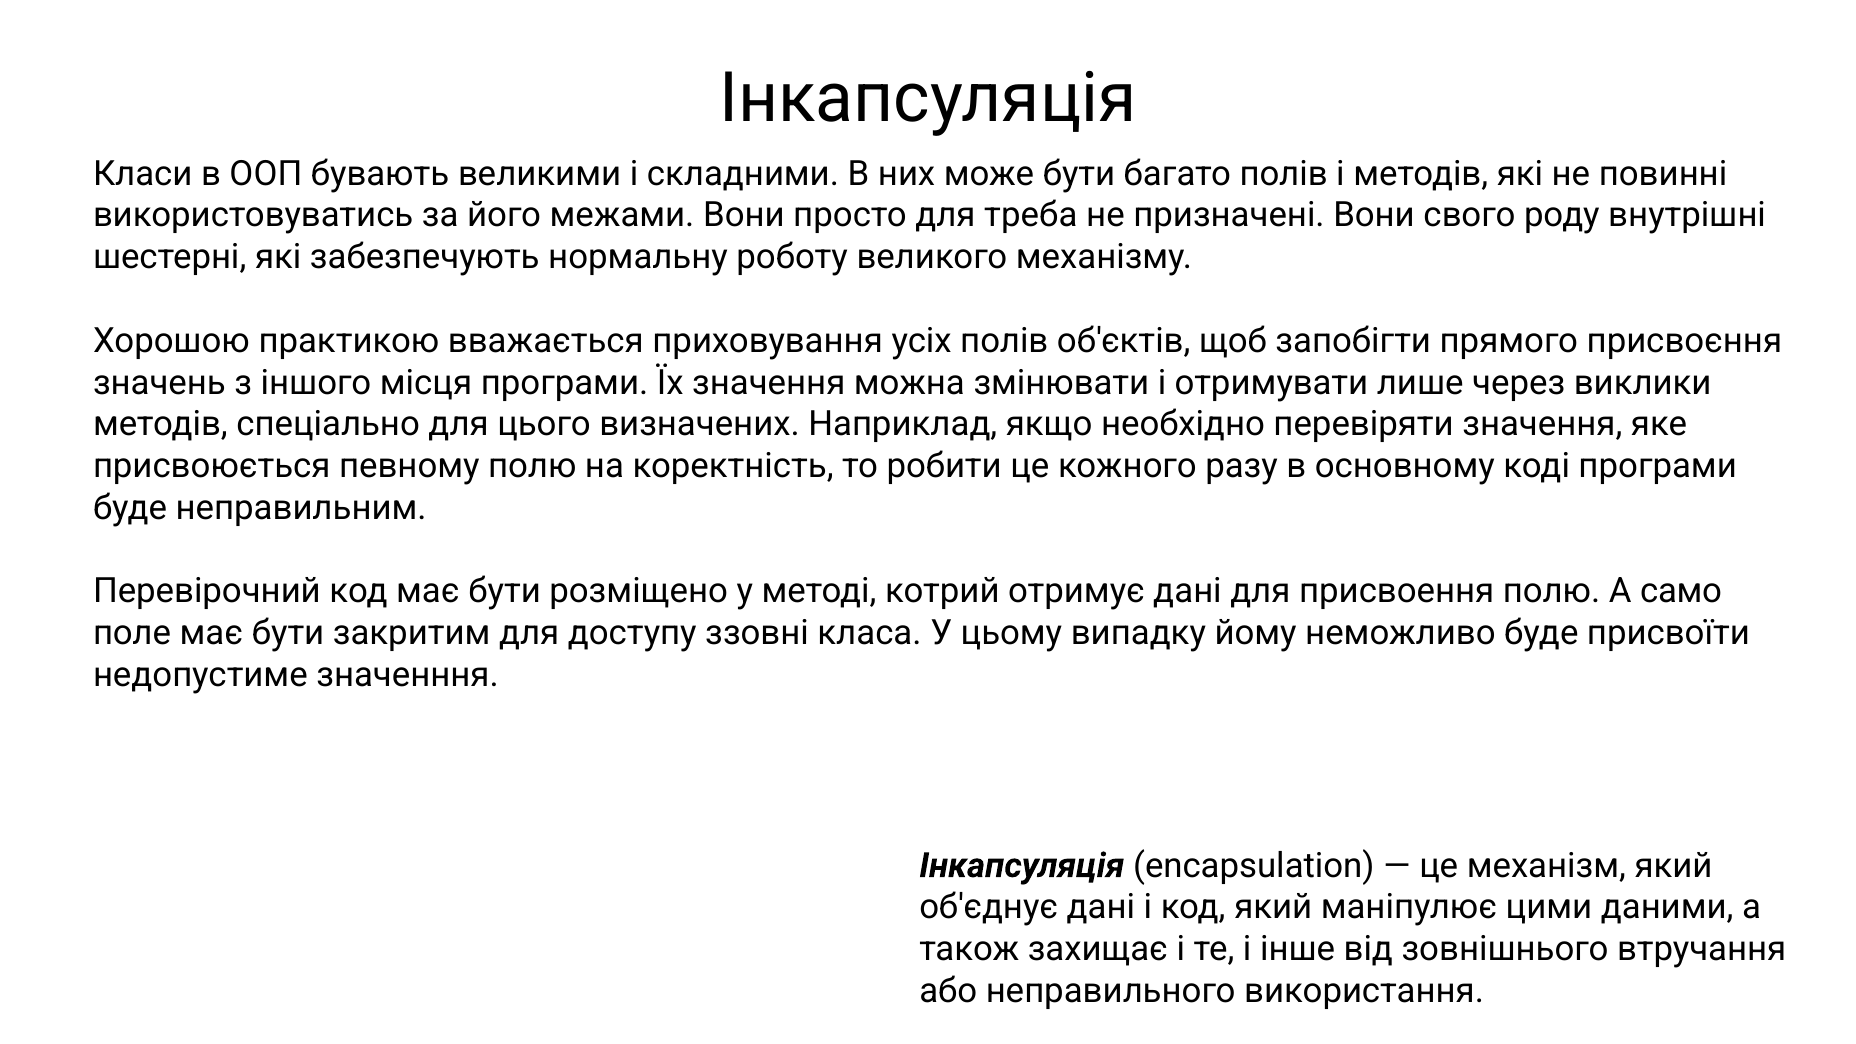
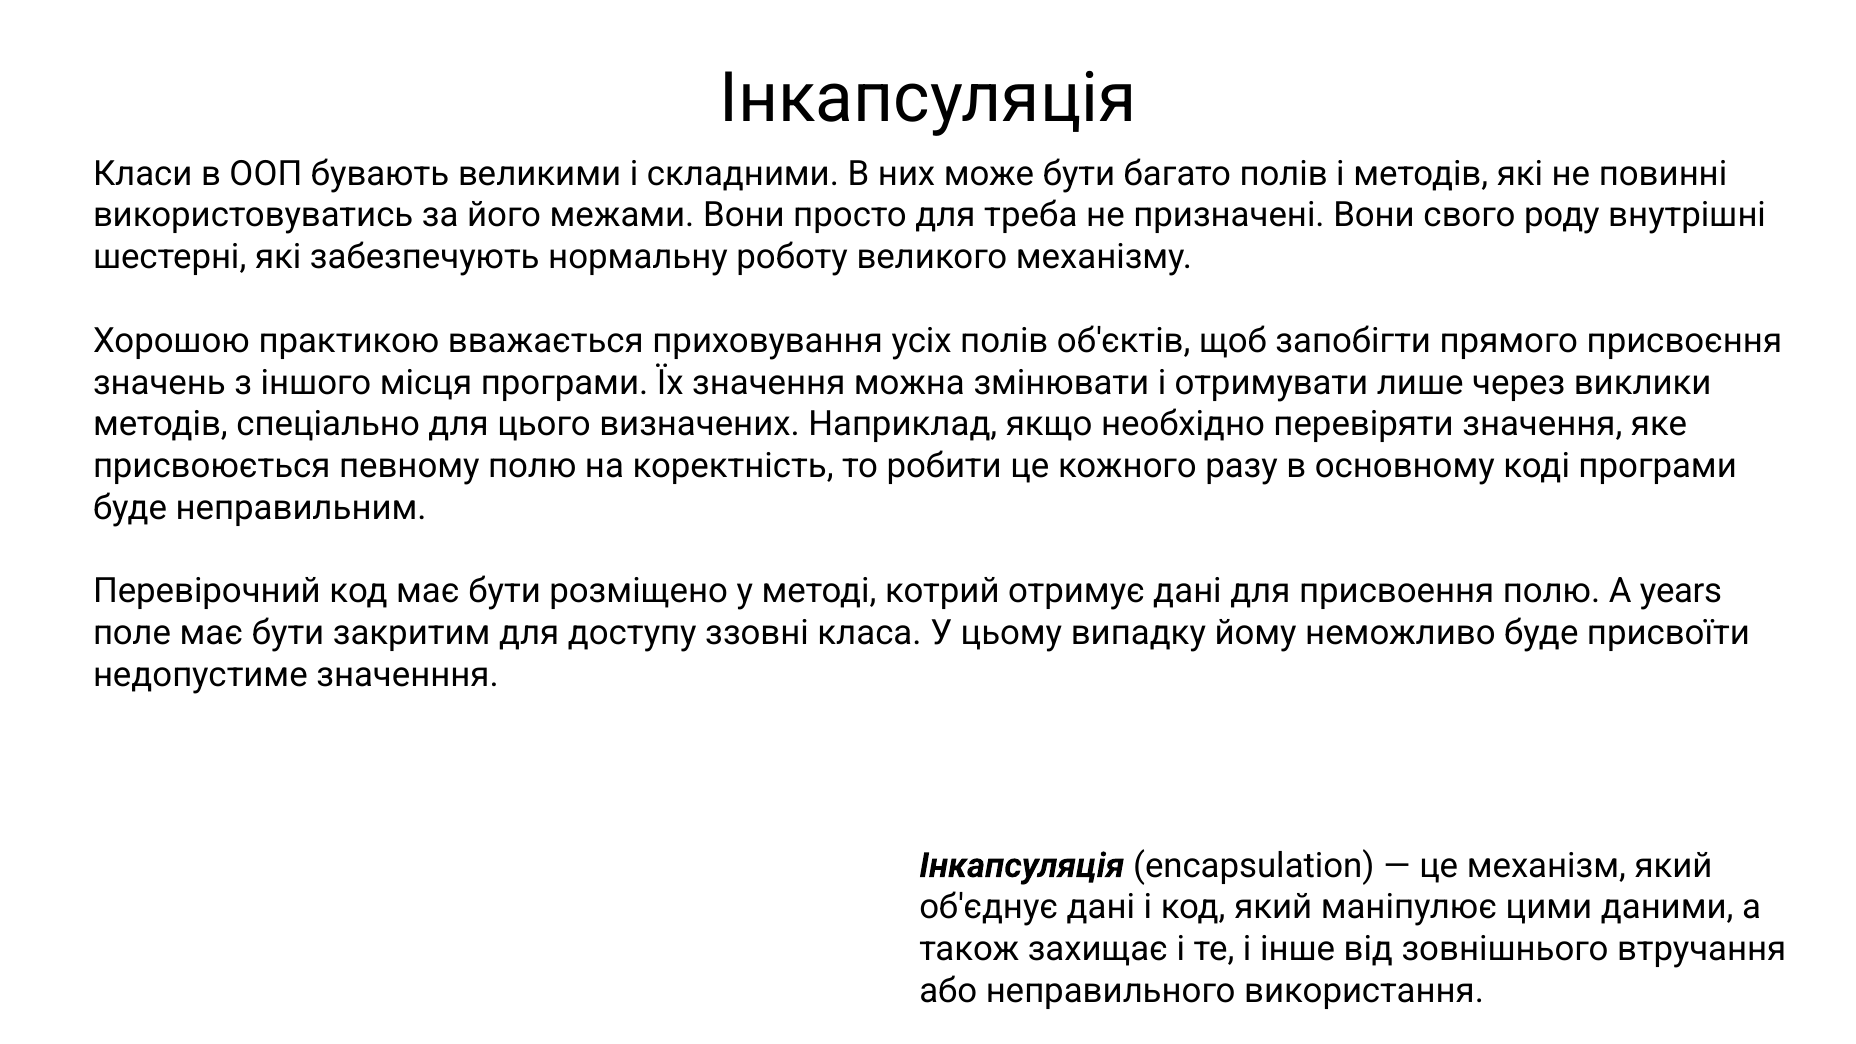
само: само -> years
